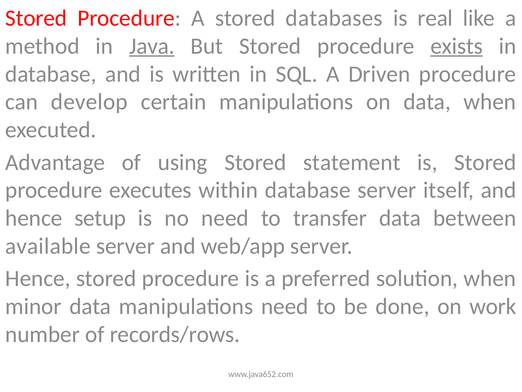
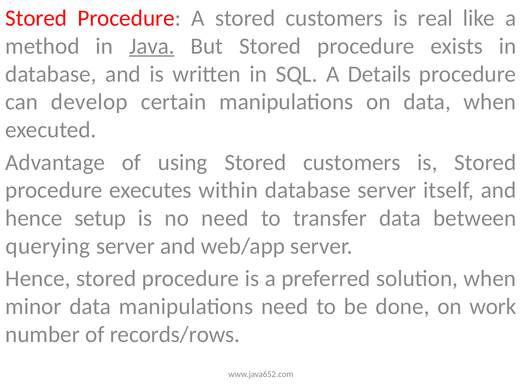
A stored databases: databases -> customers
exists underline: present -> none
Driven: Driven -> Details
using Stored statement: statement -> customers
available: available -> querying
